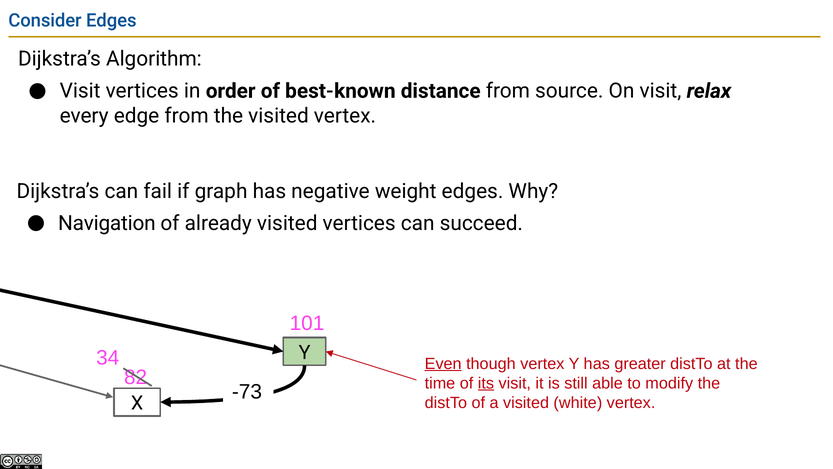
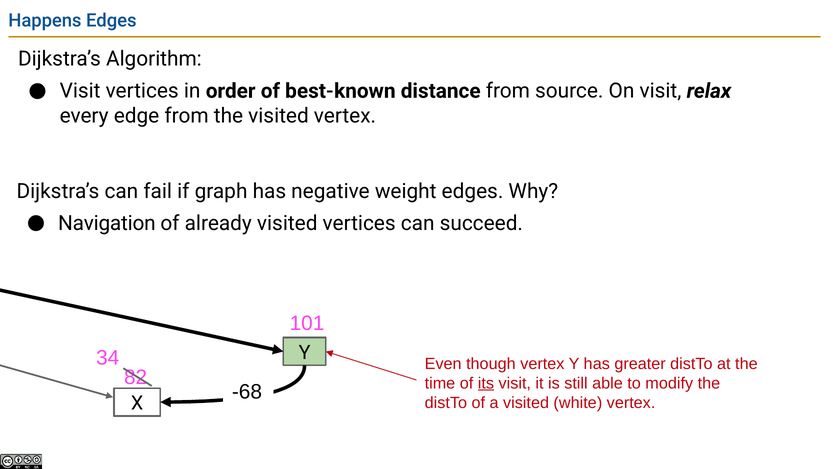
Consider: Consider -> Happens
Even underline: present -> none
-73: -73 -> -68
